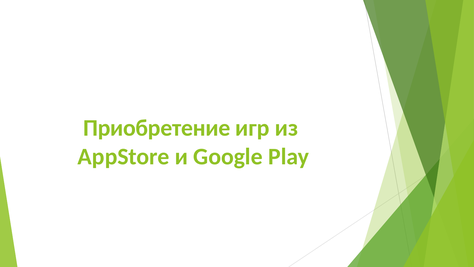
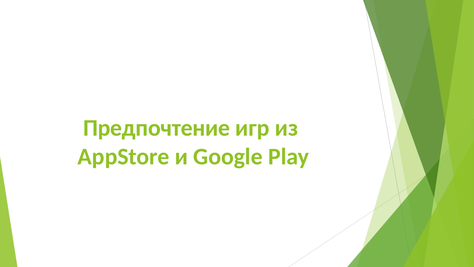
Приобретение: Приобретение -> Предпочтение
